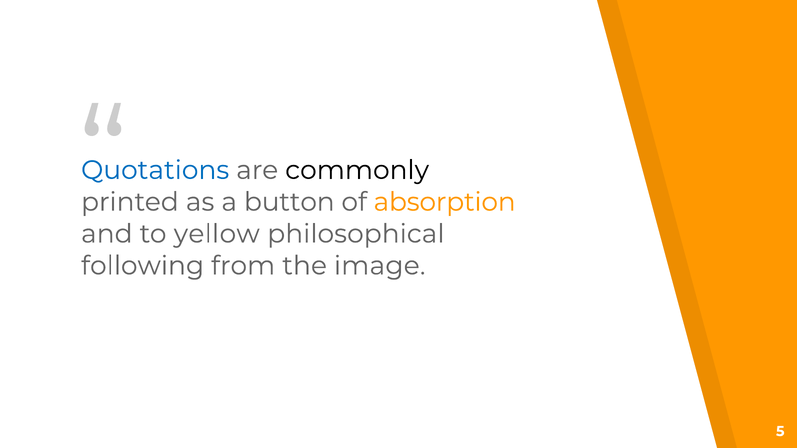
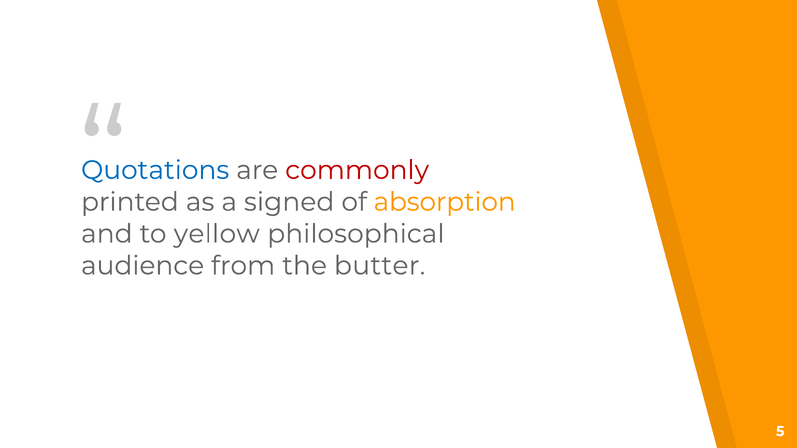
commonly colour: black -> red
button: button -> signed
following: following -> audience
image: image -> butter
